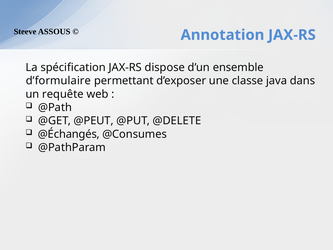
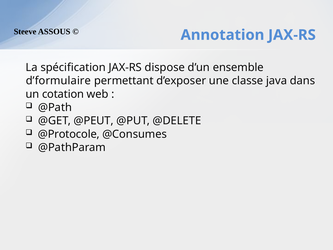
requête: requête -> cotation
@Échangés: @Échangés -> @Protocole
